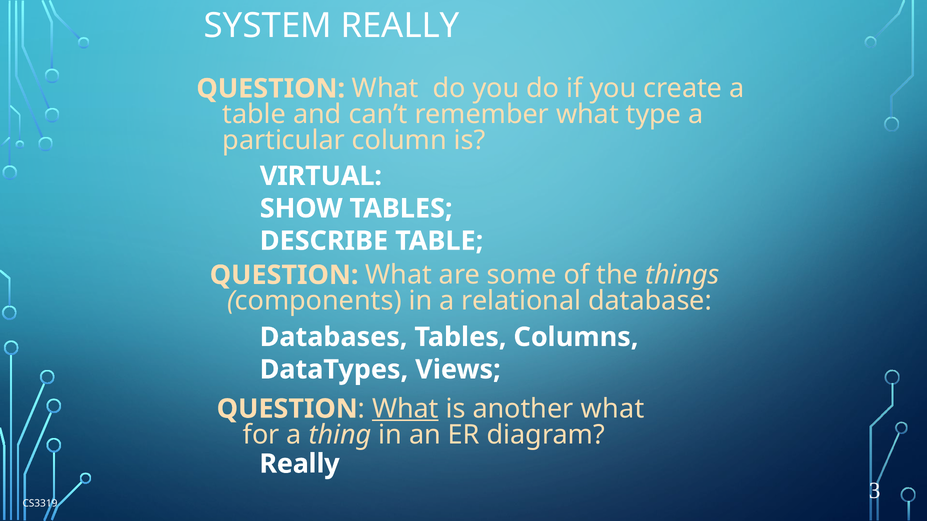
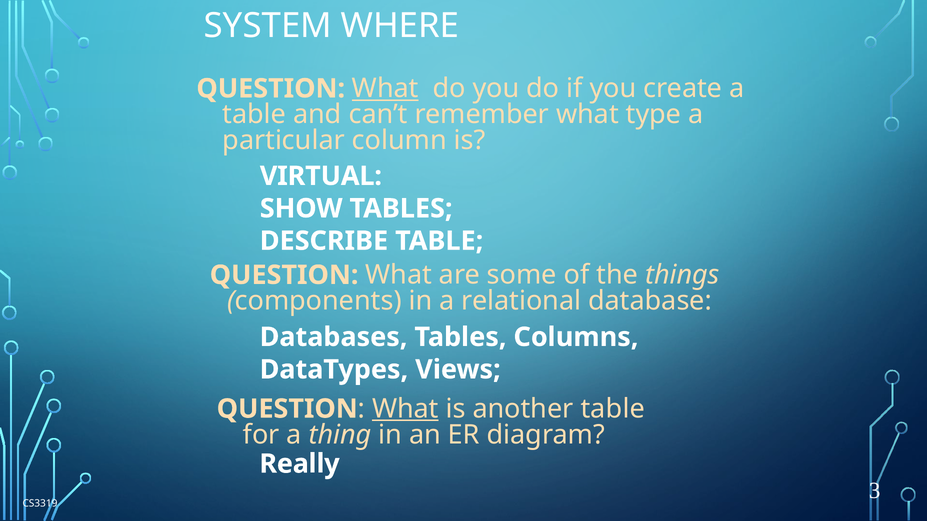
SYSTEM REALLY: REALLY -> WHERE
What at (385, 89) underline: none -> present
another what: what -> table
